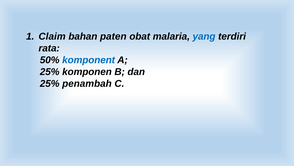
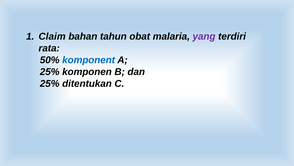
paten: paten -> tahun
yang colour: blue -> purple
penambah: penambah -> ditentukan
